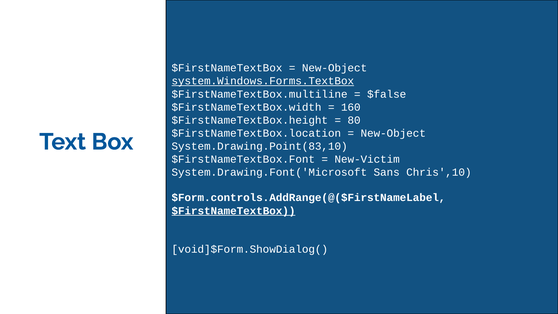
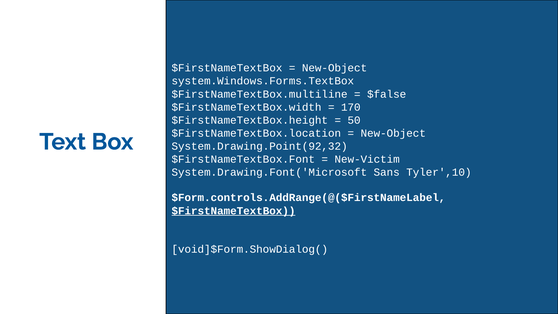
system.Windows.Forms.TextBox underline: present -> none
160: 160 -> 170
80: 80 -> 50
System.Drawing.Point(83,10: System.Drawing.Point(83,10 -> System.Drawing.Point(92,32
Chris',10: Chris',10 -> Tyler',10
